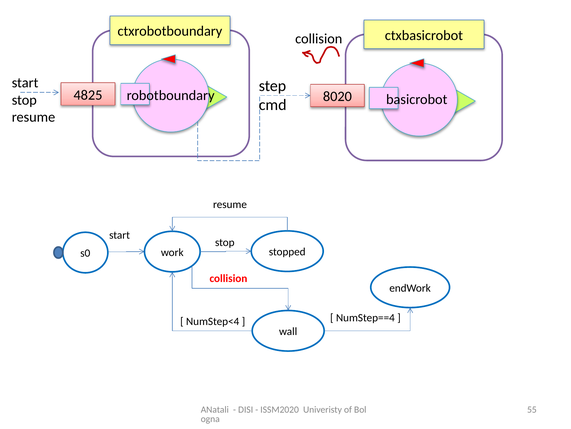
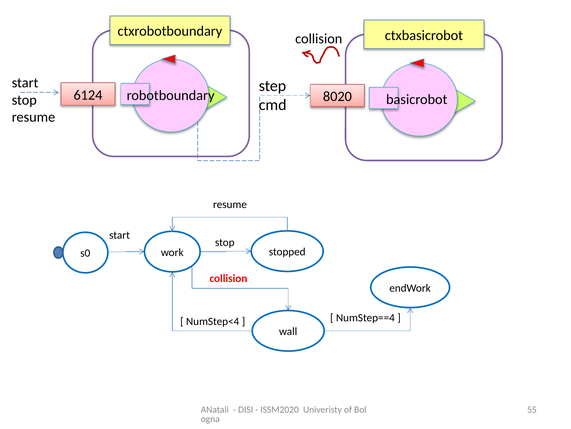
4825: 4825 -> 6124
